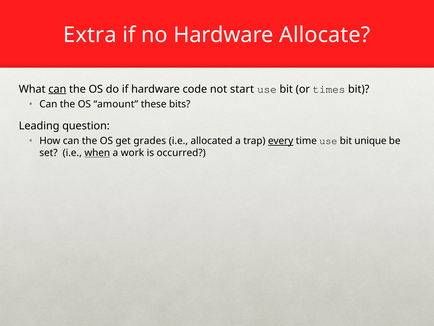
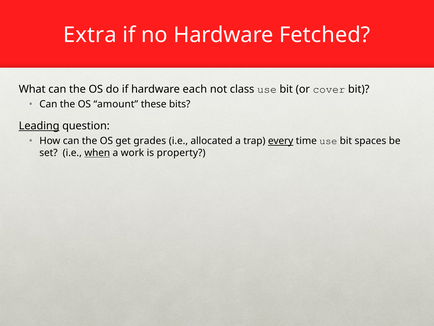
Allocate: Allocate -> Fetched
can at (57, 89) underline: present -> none
code: code -> each
start: start -> class
times: times -> cover
Leading underline: none -> present
unique: unique -> spaces
occurred: occurred -> property
